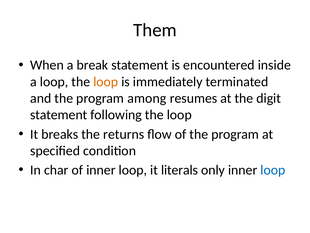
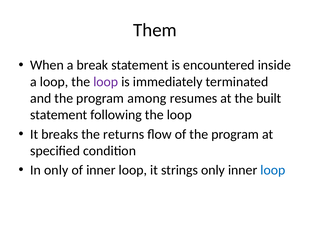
loop at (106, 82) colour: orange -> purple
digit: digit -> built
In char: char -> only
literals: literals -> strings
